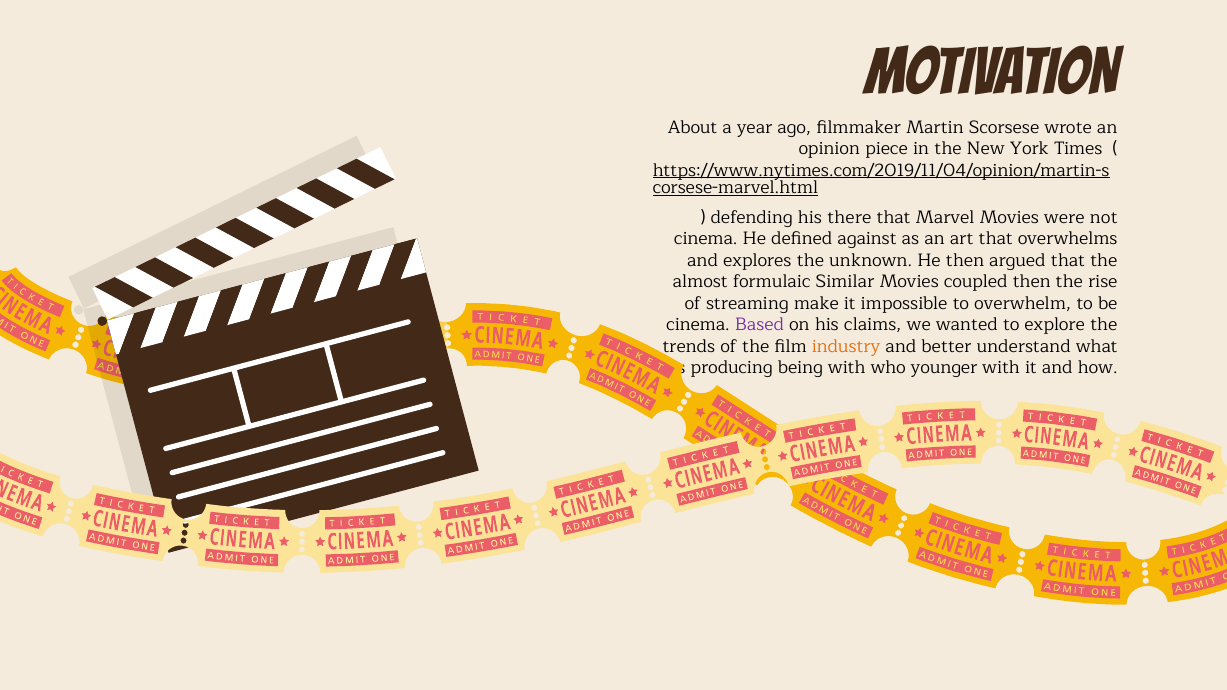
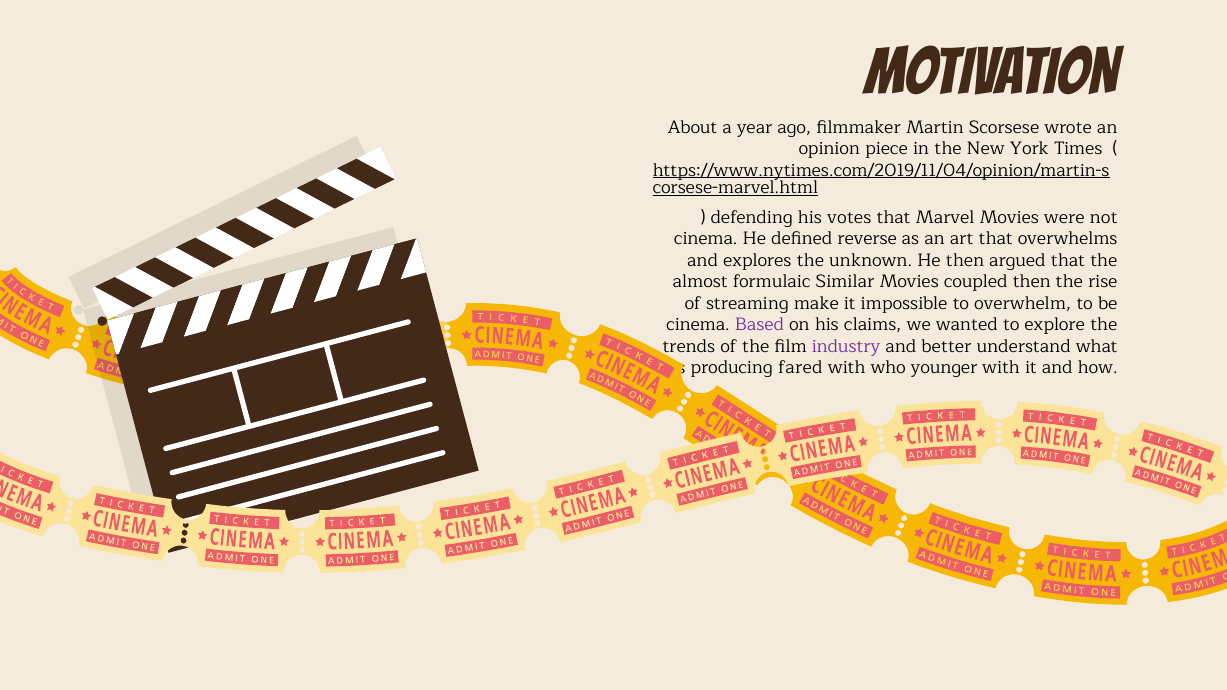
there: there -> votes
against: against -> reverse
industry colour: orange -> purple
being: being -> fared
